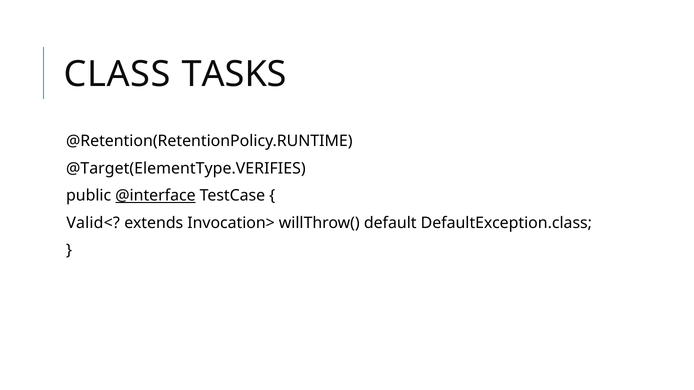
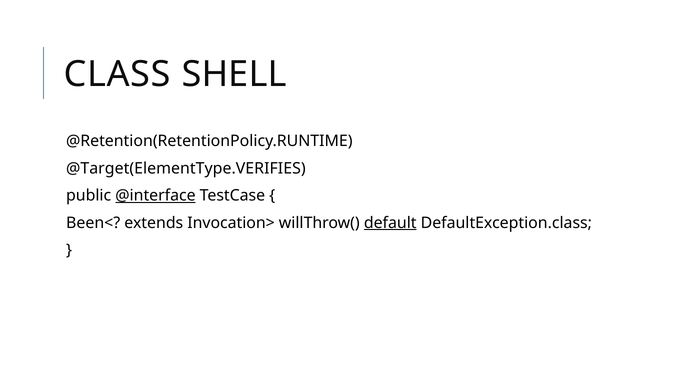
TASKS: TASKS -> SHELL
Valid<: Valid< -> Been<
default underline: none -> present
